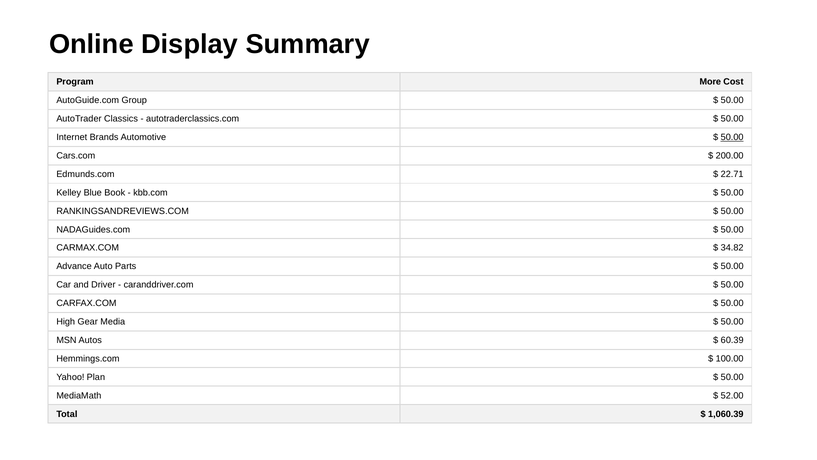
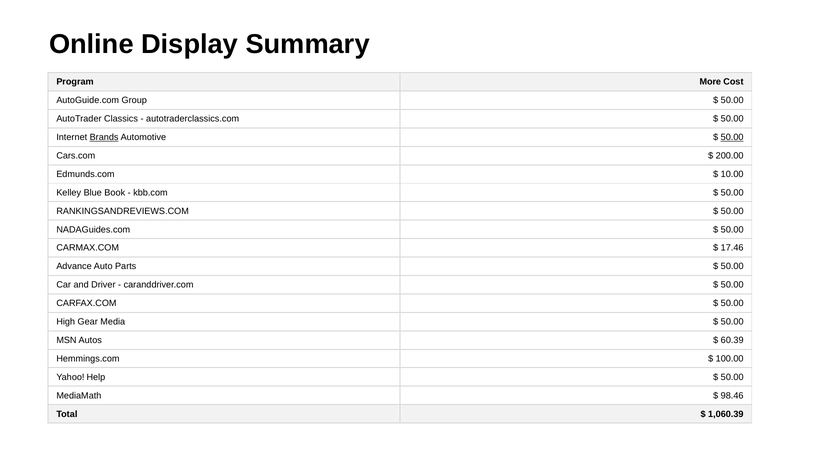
Brands underline: none -> present
22.71: 22.71 -> 10.00
34.82: 34.82 -> 17.46
Plan: Plan -> Help
52.00: 52.00 -> 98.46
